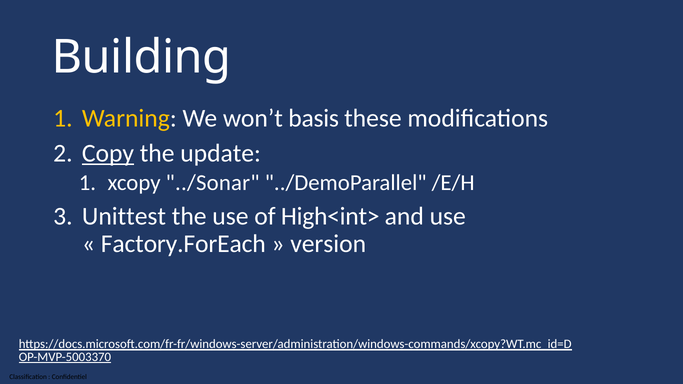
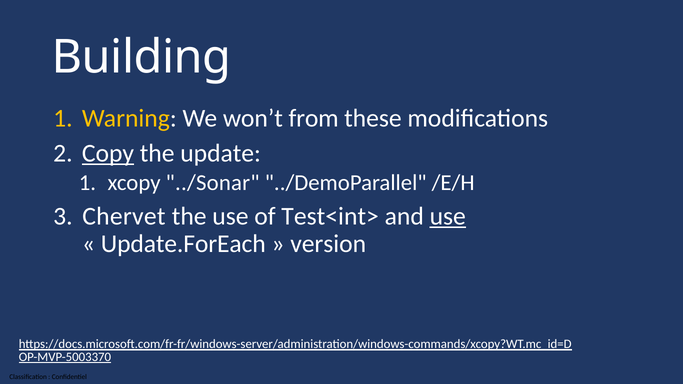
basis: basis -> from
Unittest: Unittest -> Chervet
High<int>: High<int> -> Test<int>
use at (448, 216) underline: none -> present
Factory.ForEach: Factory.ForEach -> Update.ForEach
